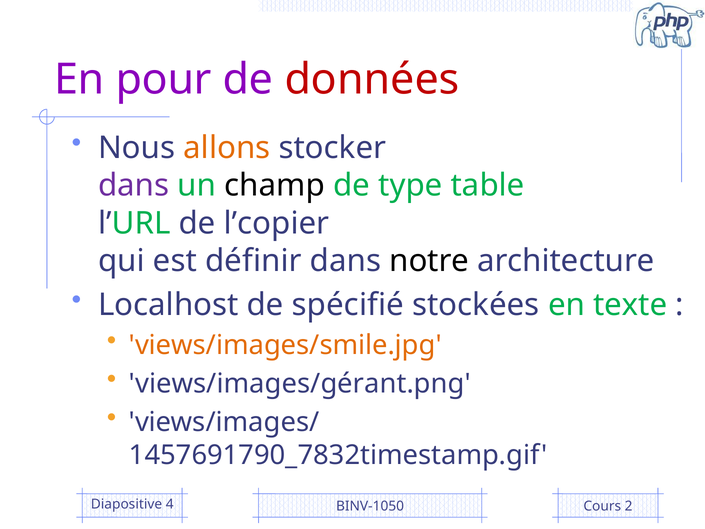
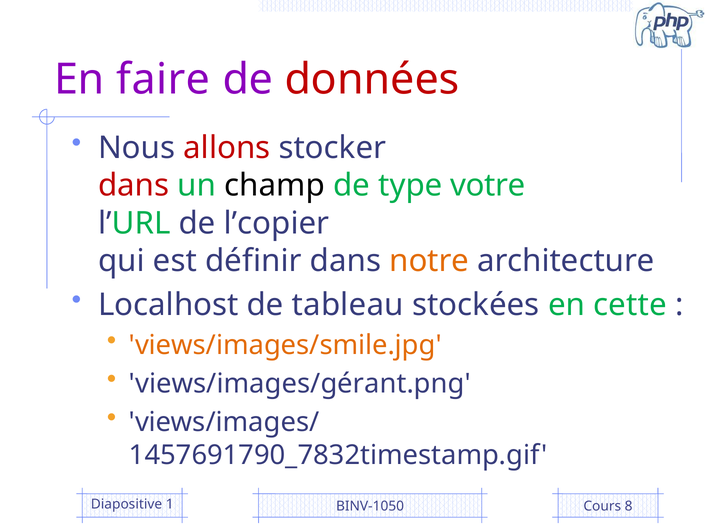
pour: pour -> faire
allons colour: orange -> red
dans at (134, 186) colour: purple -> red
table: table -> votre
notre colour: black -> orange
spécifié: spécifié -> tableau
texte: texte -> cette
4: 4 -> 1
2: 2 -> 8
